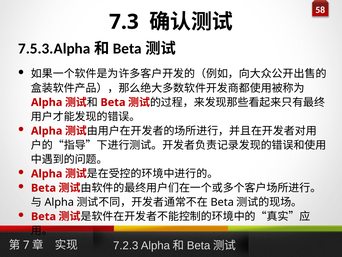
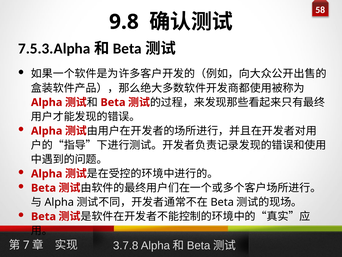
7.3: 7.3 -> 9.8
7.2.3: 7.2.3 -> 3.7.8
